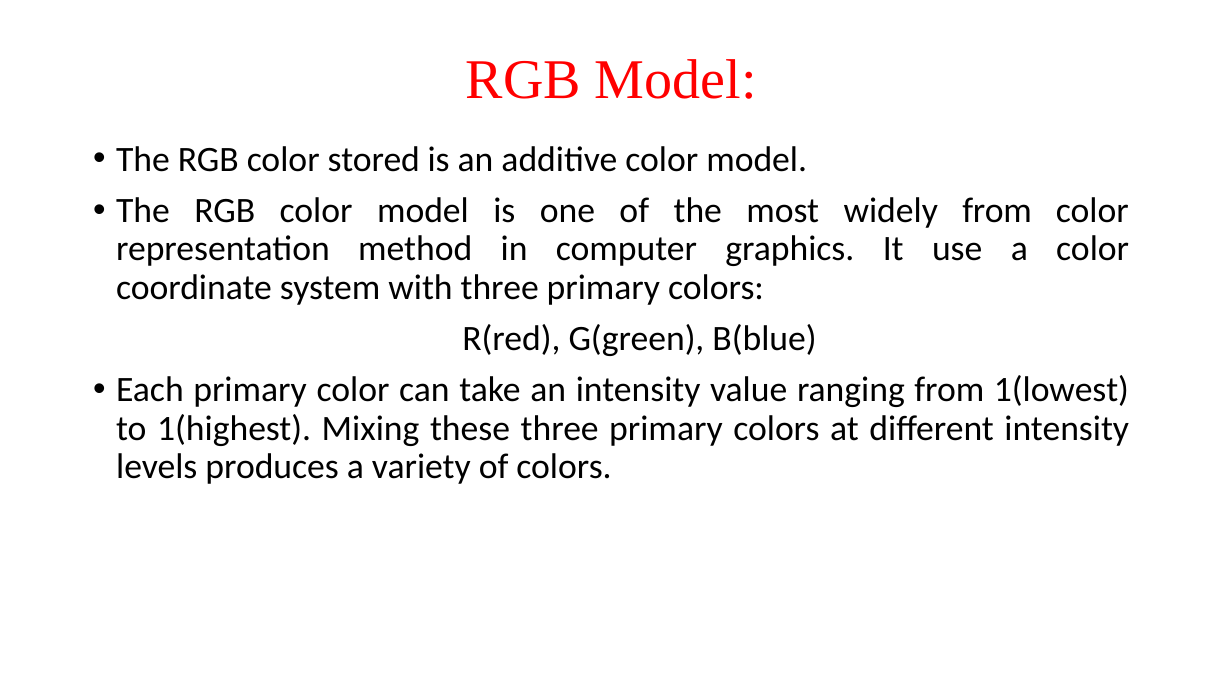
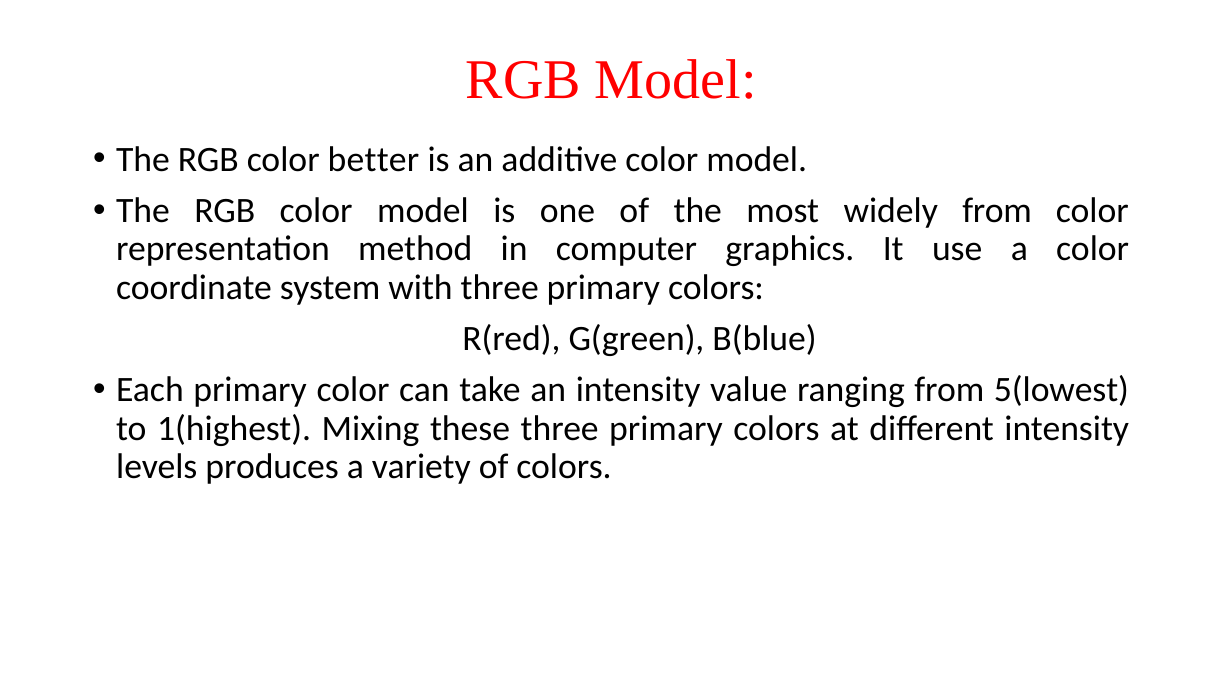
stored: stored -> better
1(lowest: 1(lowest -> 5(lowest
